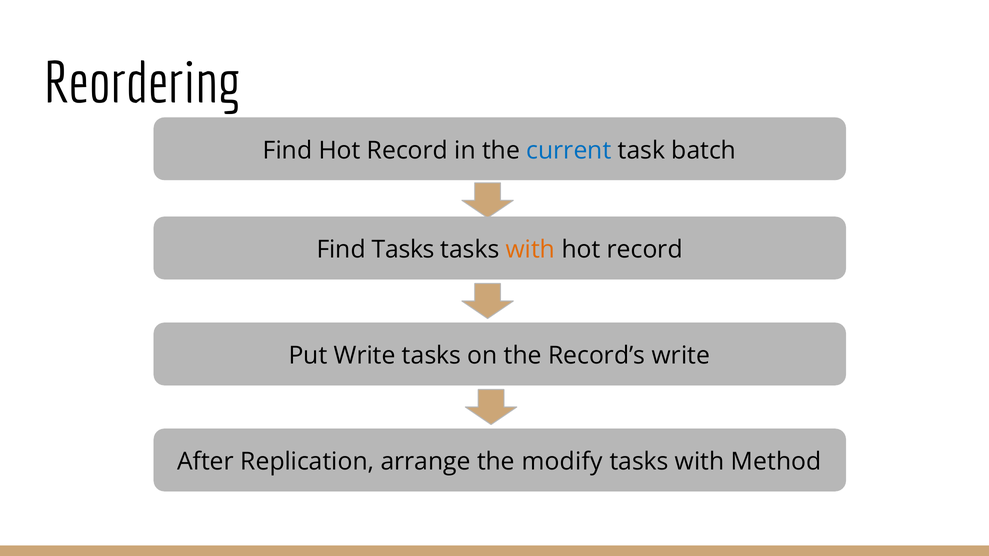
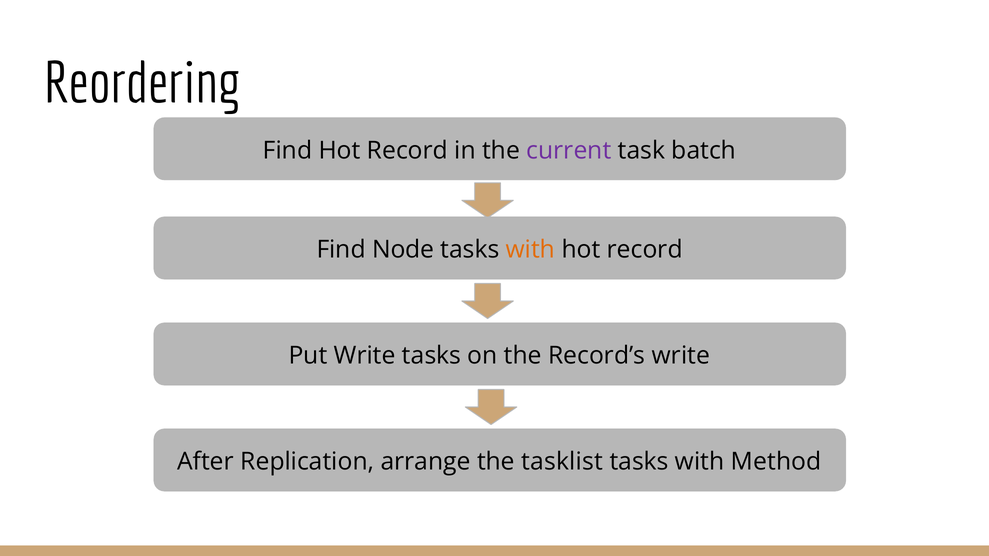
current colour: blue -> purple
Find Tasks: Tasks -> Node
modify: modify -> tasklist
